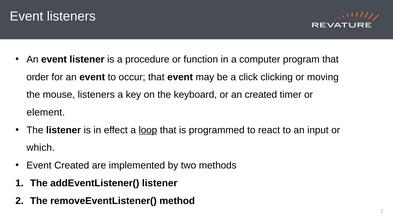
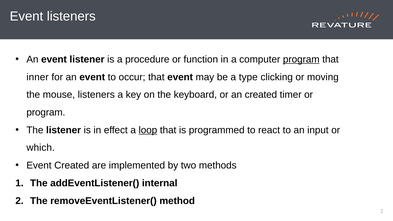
program at (301, 59) underline: none -> present
order: order -> inner
click: click -> type
element at (46, 112): element -> program
addEventListener( listener: listener -> internal
